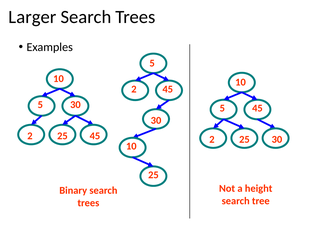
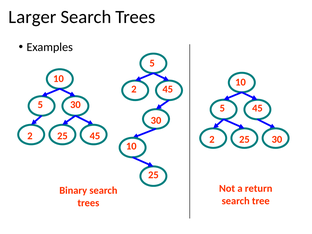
height: height -> return
